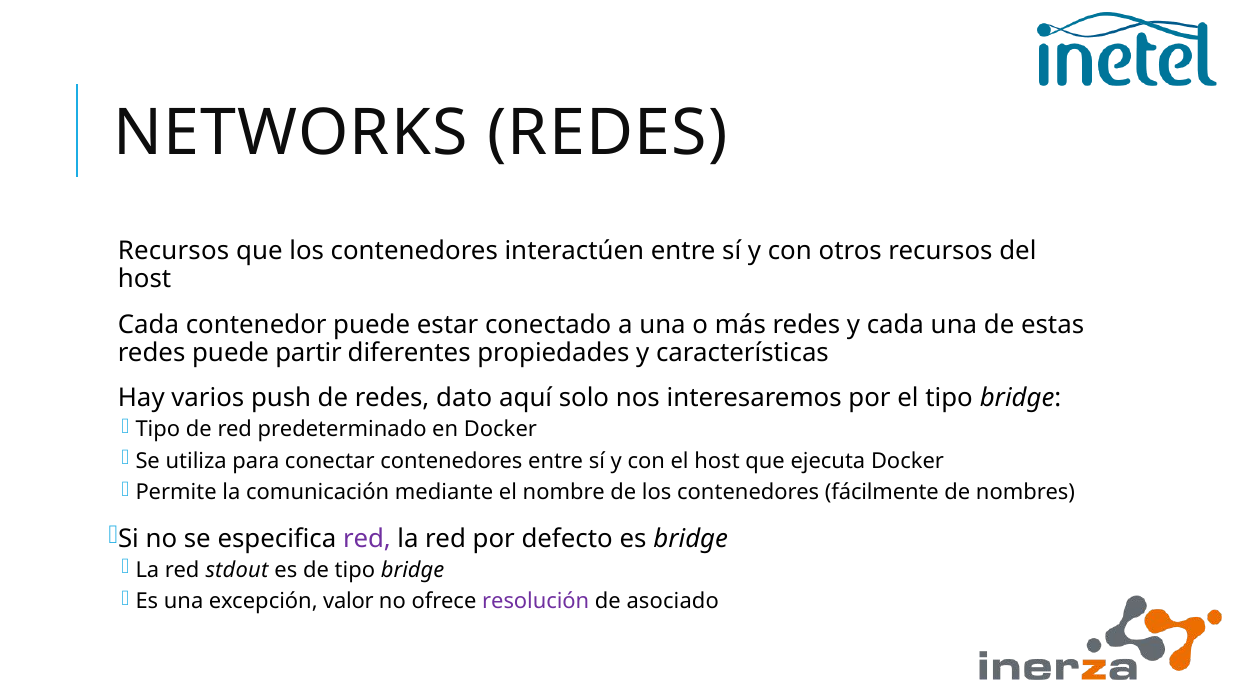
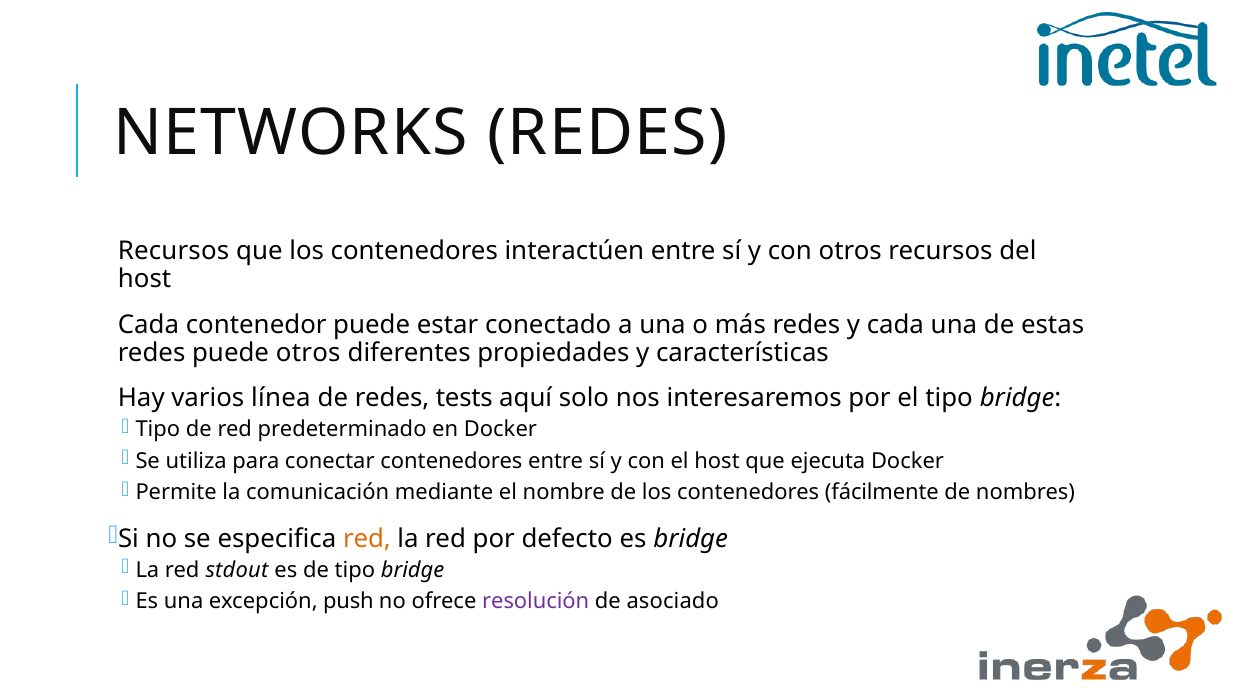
puede partir: partir -> otros
push: push -> línea
dato: dato -> tests
red at (367, 538) colour: purple -> orange
valor: valor -> push
